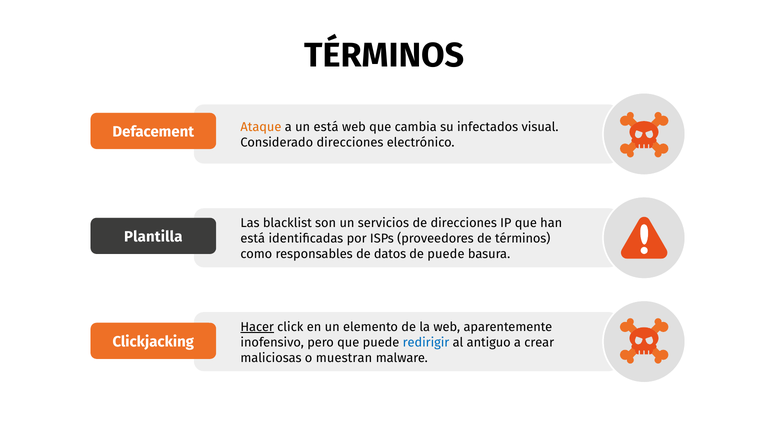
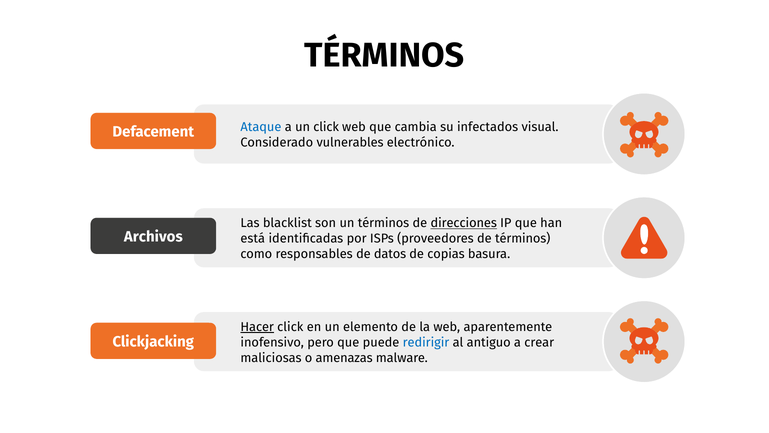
Ataque colour: orange -> blue
un está: está -> click
Considerado direcciones: direcciones -> vulnerables
un servicios: servicios -> términos
direcciones at (464, 223) underline: none -> present
Plantilla: Plantilla -> Archivos
de puede: puede -> copias
muestran: muestran -> amenazas
